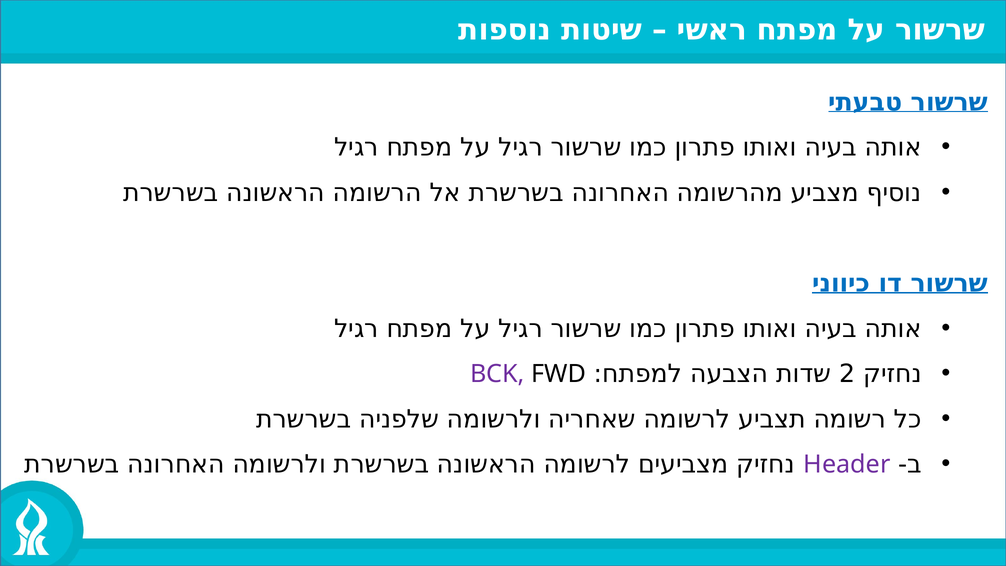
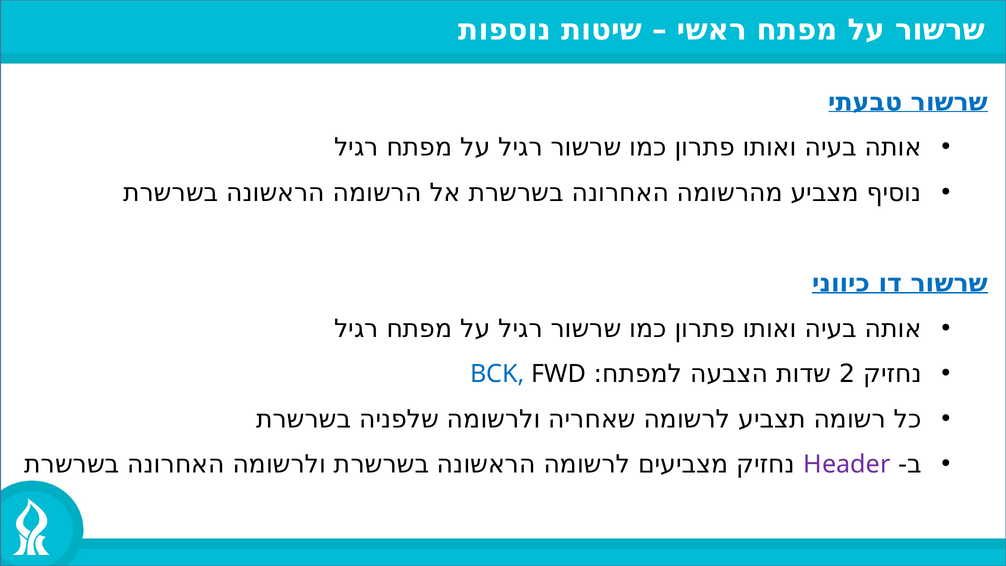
BCK colour: purple -> blue
